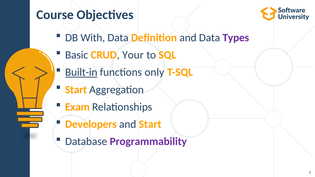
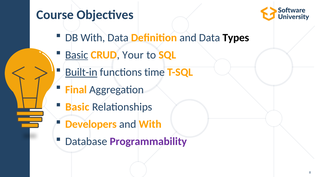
Types colour: purple -> black
Basic at (77, 55) underline: none -> present
only: only -> time
Start at (76, 90): Start -> Final
Exam at (77, 107): Exam -> Basic
and Start: Start -> With
